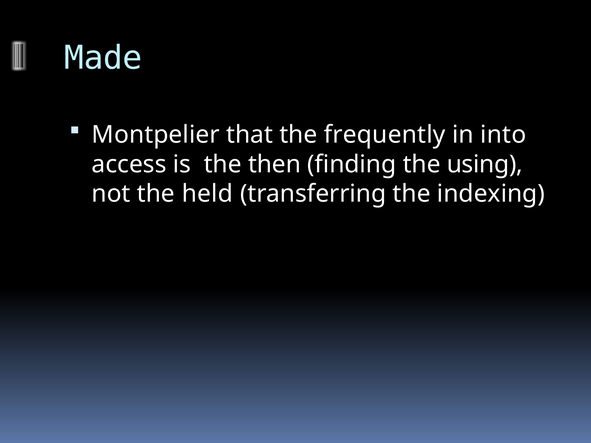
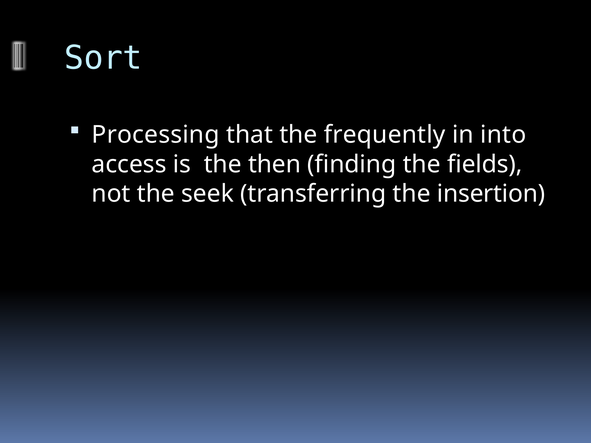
Made: Made -> Sort
Montpelier: Montpelier -> Processing
using: using -> fields
held: held -> seek
indexing: indexing -> insertion
